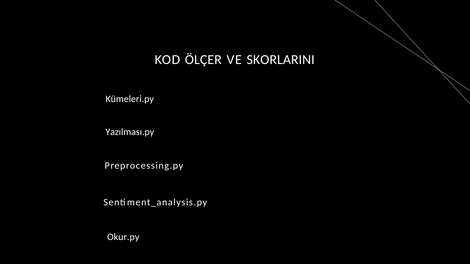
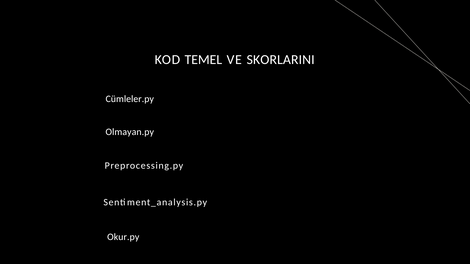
ÖLÇER: ÖLÇER -> TEMEL
Kümeleri.py: Kümeleri.py -> Cümleler.py
Yazılması.py: Yazılması.py -> Olmayan.py
